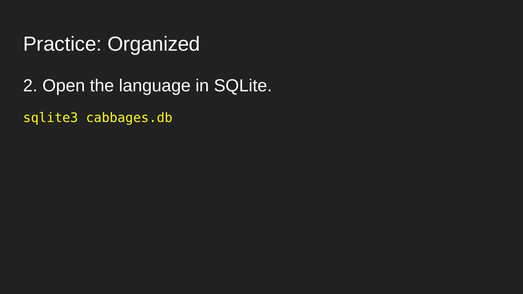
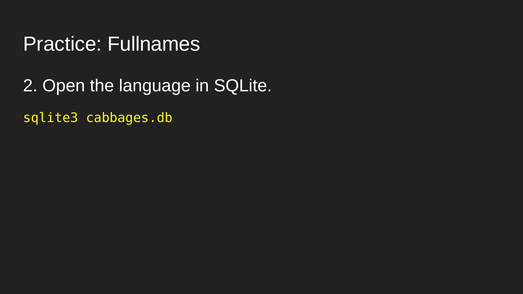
Organized: Organized -> Fullnames
